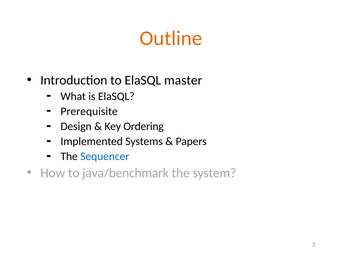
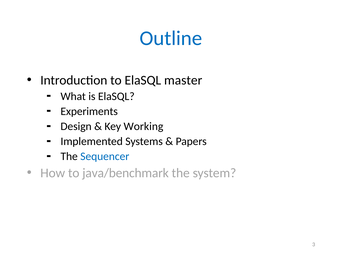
Outline colour: orange -> blue
Prerequisite: Prerequisite -> Experiments
Ordering: Ordering -> Working
